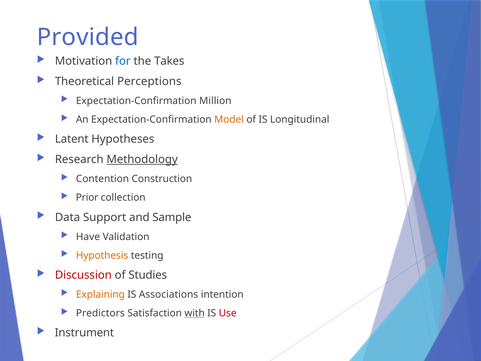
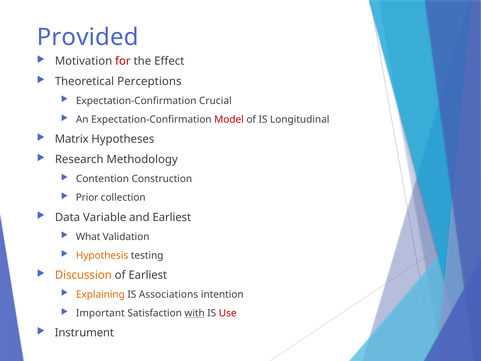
for colour: blue -> red
Takes: Takes -> Effect
Million: Million -> Crucial
Model colour: orange -> red
Latent: Latent -> Matrix
Methodology underline: present -> none
Support: Support -> Variable
and Sample: Sample -> Earliest
Have: Have -> What
Discussion colour: red -> orange
of Studies: Studies -> Earliest
Predictors: Predictors -> Important
